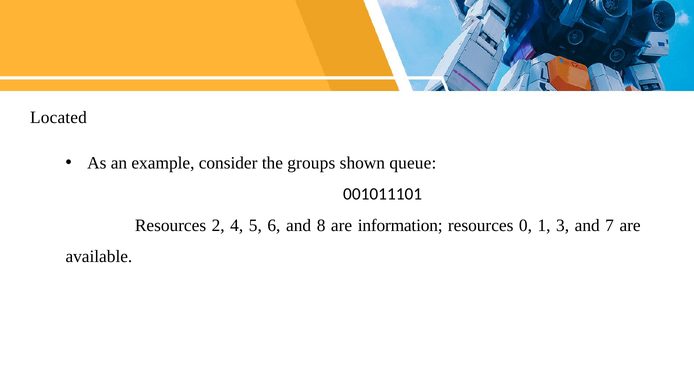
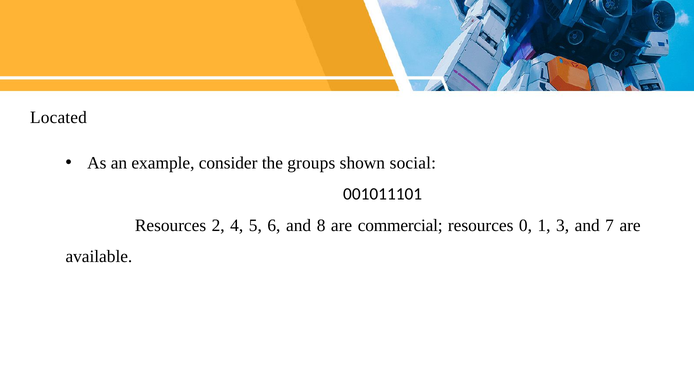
queue: queue -> social
information: information -> commercial
